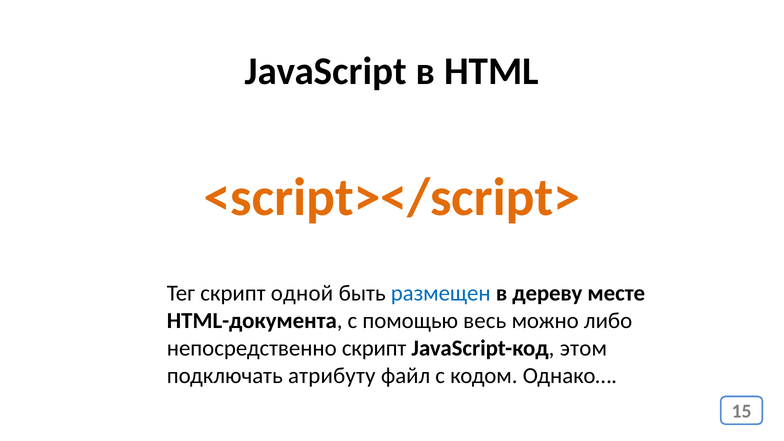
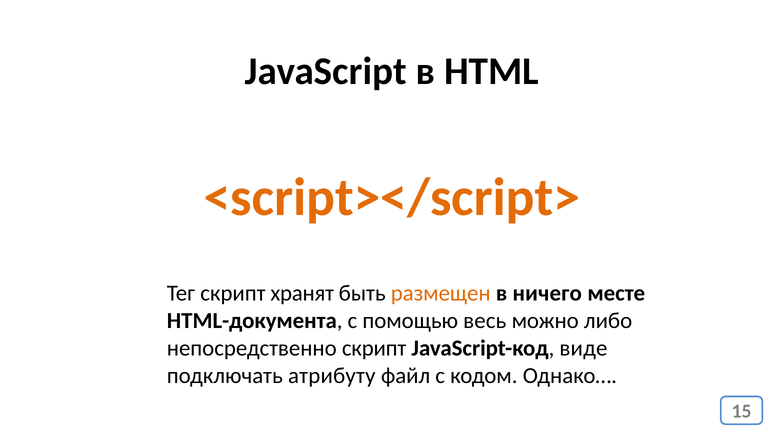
одной: одной -> хранят
размещен colour: blue -> orange
дереву: дереву -> ничего
этом: этом -> виде
